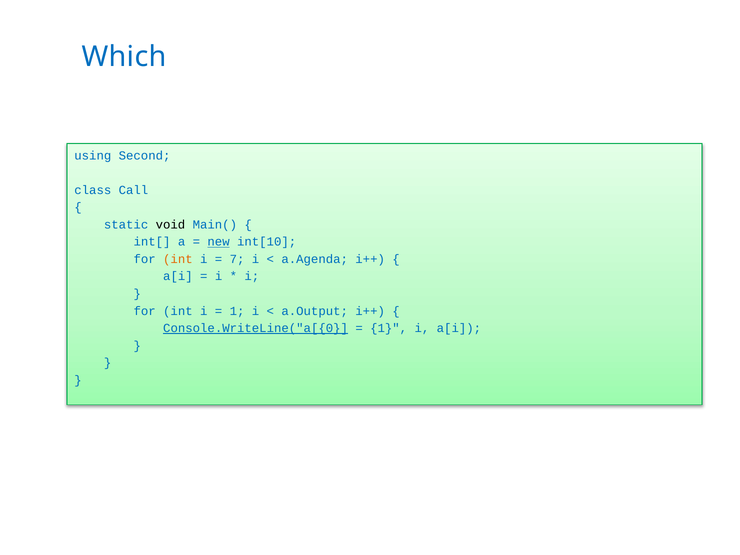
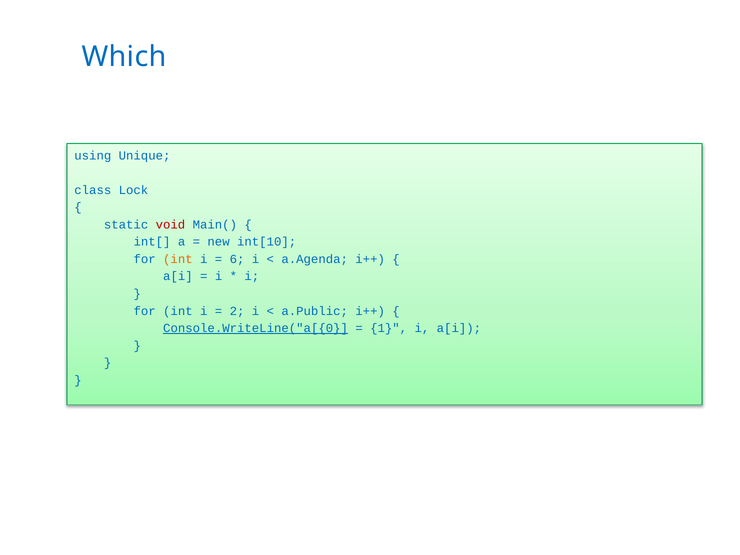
Second: Second -> Unique
Call: Call -> Lock
void colour: black -> red
new underline: present -> none
7: 7 -> 6
1 at (237, 311): 1 -> 2
a.Output: a.Output -> a.Public
